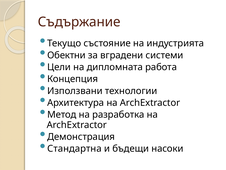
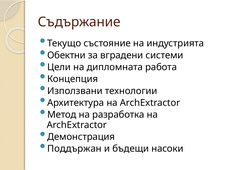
Стандартна: Стандартна -> Поддържан
